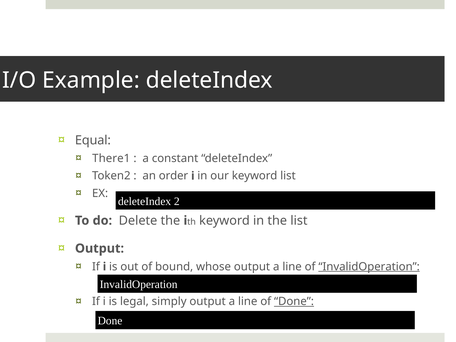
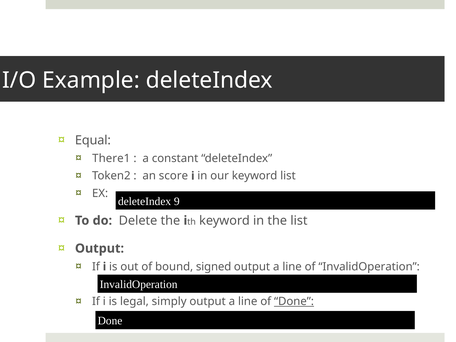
order: order -> score
2: 2 -> 9
whose: whose -> signed
InvalidOperation at (369, 267) underline: present -> none
